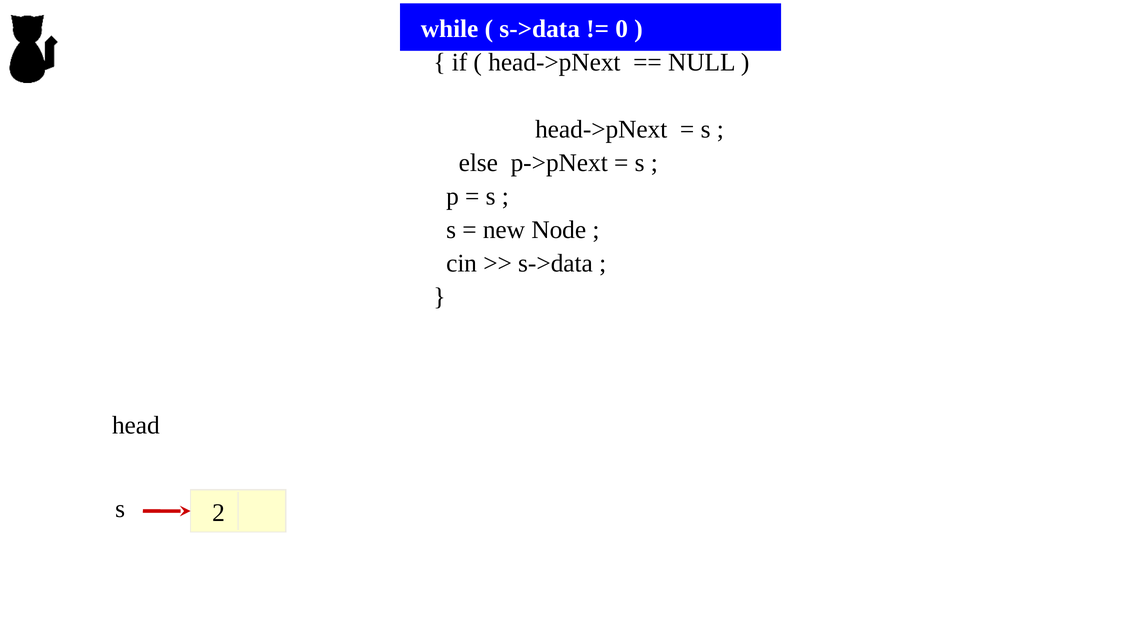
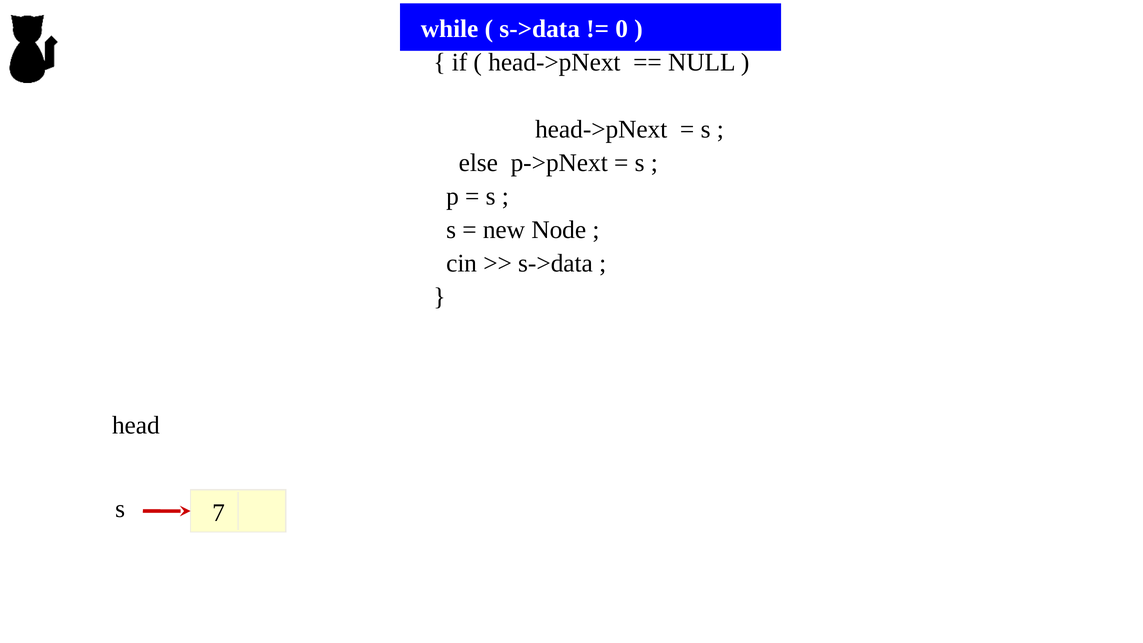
2: 2 -> 7
